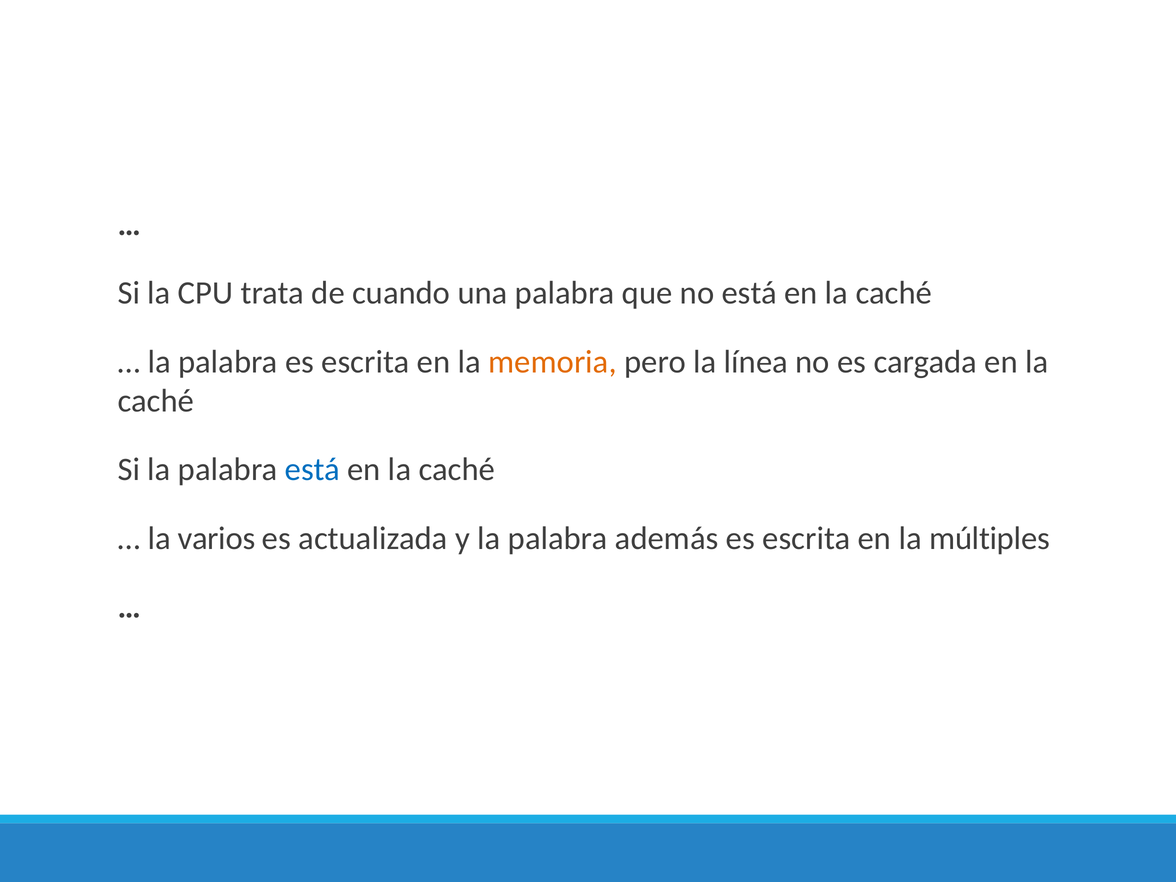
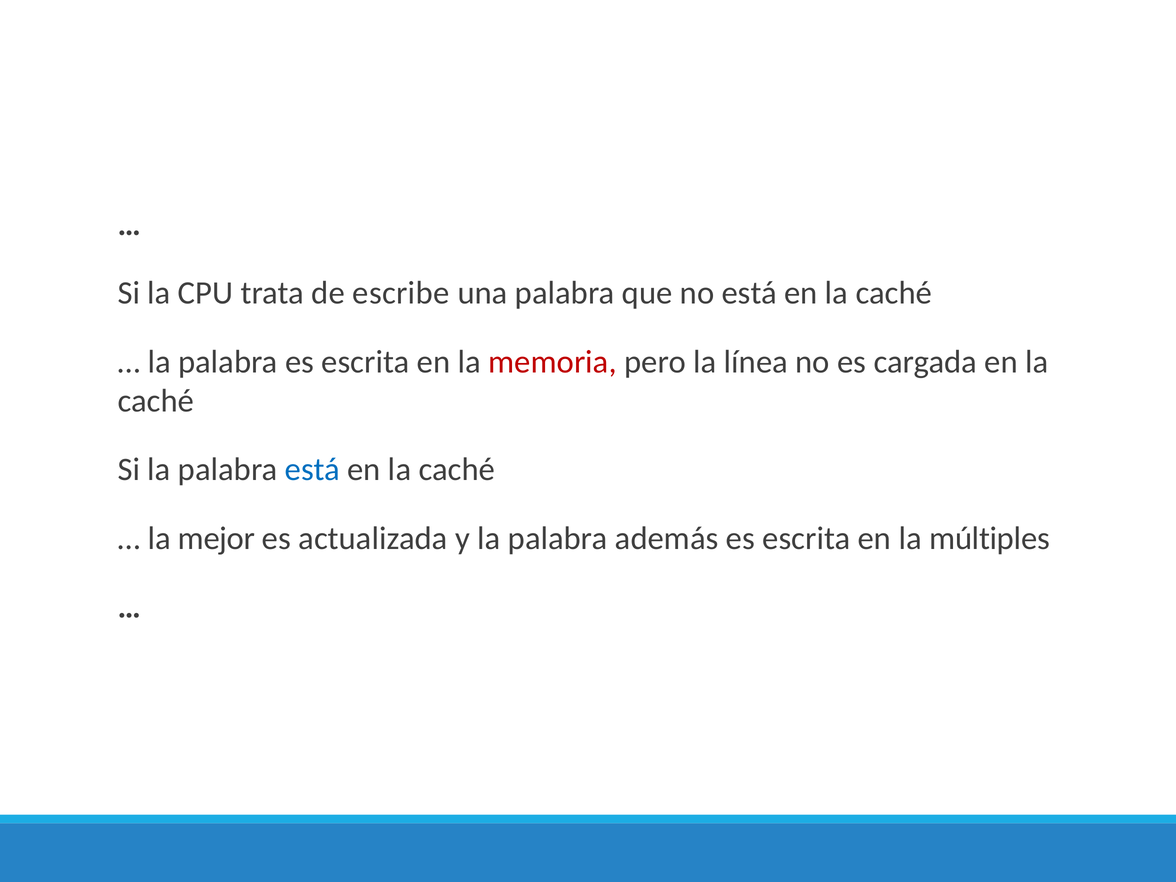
cuando: cuando -> escribe
memoria colour: orange -> red
varios: varios -> mejor
